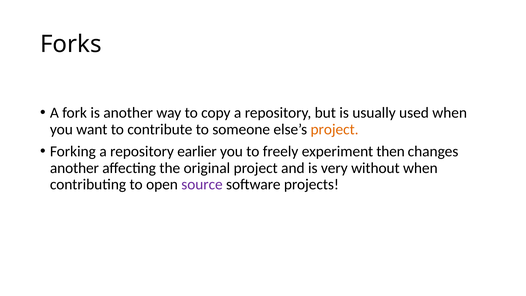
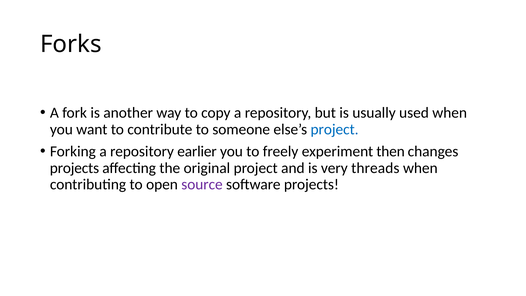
project at (335, 129) colour: orange -> blue
another at (74, 168): another -> projects
without: without -> threads
